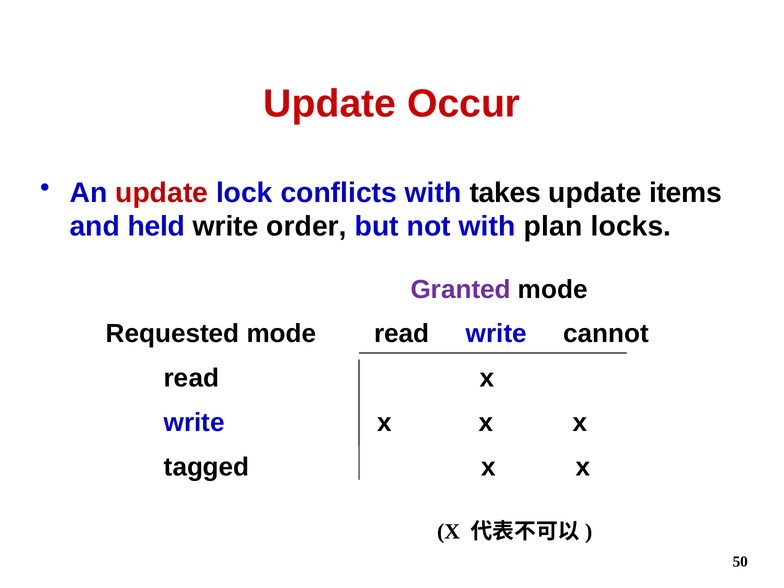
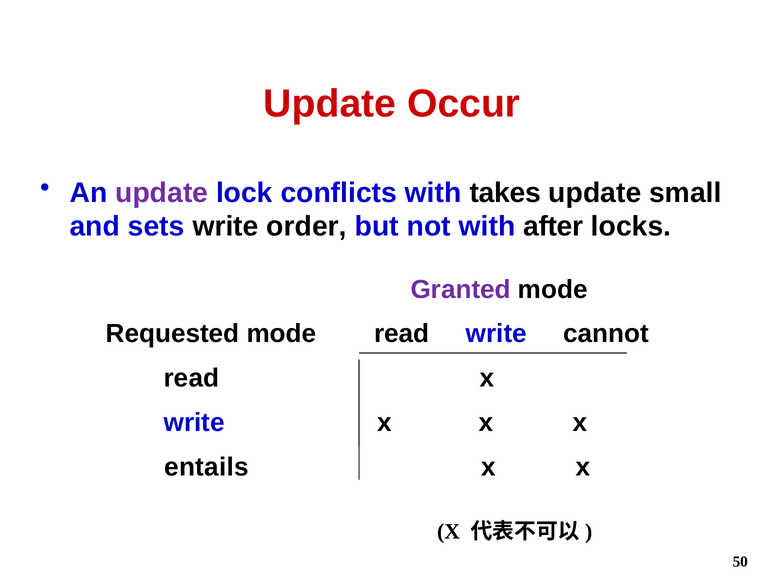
update at (162, 193) colour: red -> purple
items: items -> small
held: held -> sets
plan: plan -> after
tagged: tagged -> entails
